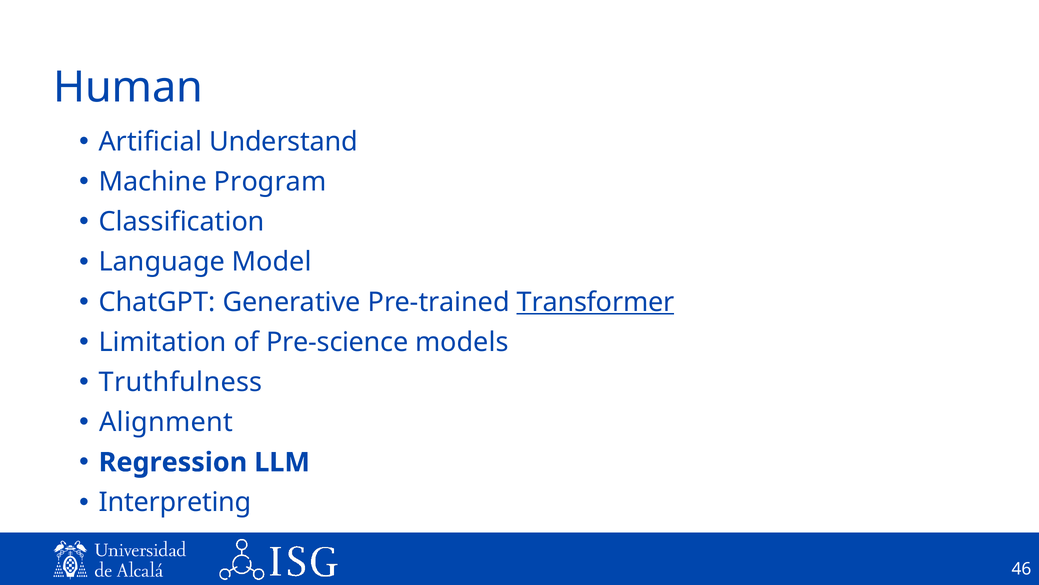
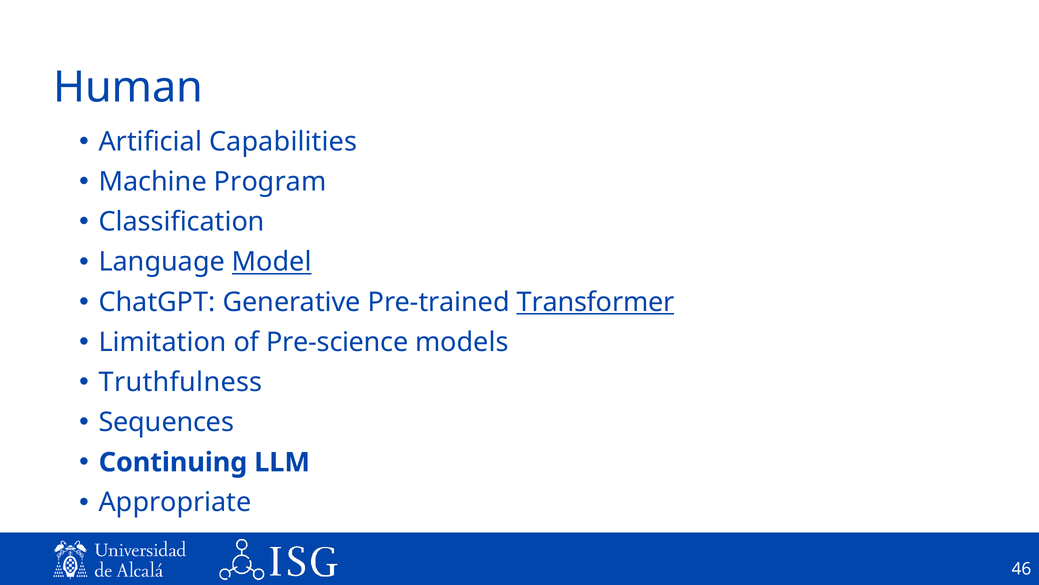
Understand: Understand -> Capabilities
Model underline: none -> present
Alignment: Alignment -> Sequences
Regression: Regression -> Continuing
Interpreting: Interpreting -> Appropriate
